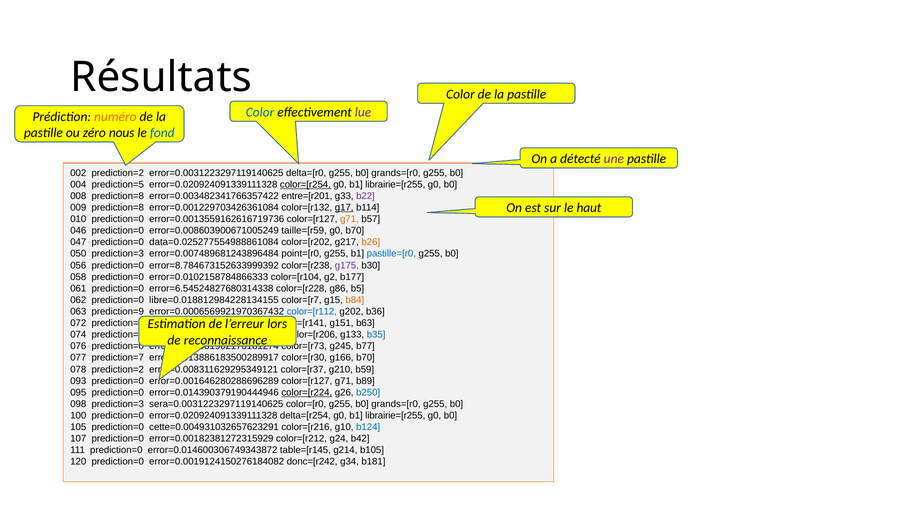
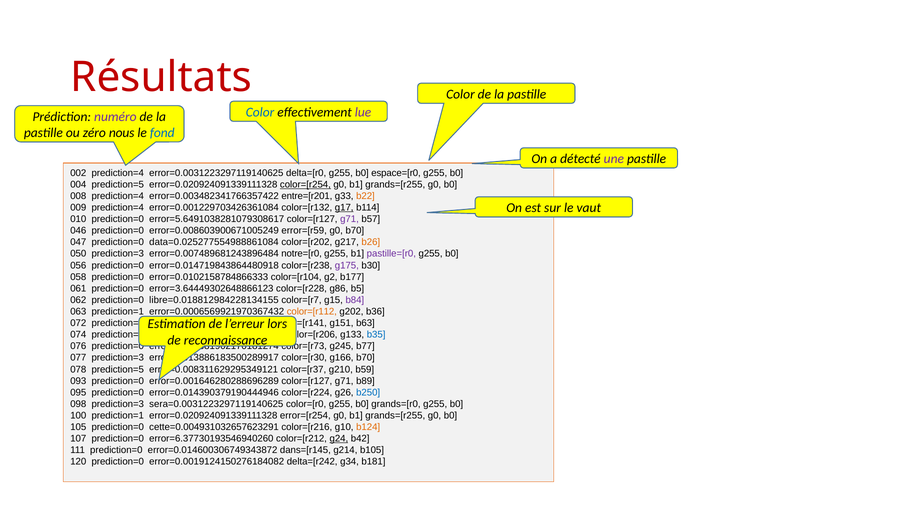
Résultats colour: black -> red
numéro colour: orange -> purple
002 prediction=2: prediction=2 -> prediction=4
grands=[r0 at (396, 173): grands=[r0 -> espace=[r0
librairie=[r255 at (395, 184): librairie=[r255 -> grands=[r255
008 prediction=8: prediction=8 -> prediction=4
b22 colour: purple -> orange
haut: haut -> vaut
009 prediction=8: prediction=8 -> prediction=4
error=0.0013559162616719736: error=0.0013559162616719736 -> error=5.6491038281079308617
g71 at (349, 219) colour: orange -> purple
taille=[r59: taille=[r59 -> error=[r59
point=[r0: point=[r0 -> notre=[r0
pastille=[r0 colour: blue -> purple
error=8.784673152633999392: error=8.784673152633999392 -> error=0.014719843864480918
error=6.54524827680314338: error=6.54524827680314338 -> error=3.64449302648866123
b84 colour: orange -> purple
063 prediction=9: prediction=9 -> prediction=1
color=[r112 colour: blue -> orange
077 prediction=7: prediction=7 -> prediction=3
078 prediction=2: prediction=2 -> prediction=5
color=[r224 underline: present -> none
100 prediction=0: prediction=0 -> prediction=1
delta=[r254: delta=[r254 -> error=[r254
librairie=[r255 at (395, 415): librairie=[r255 -> grands=[r255
b124 colour: blue -> orange
error=0.00182381272315929: error=0.00182381272315929 -> error=6.37730193546940260
g24 underline: none -> present
table=[r145: table=[r145 -> dans=[r145
donc=[r242: donc=[r242 -> delta=[r242
